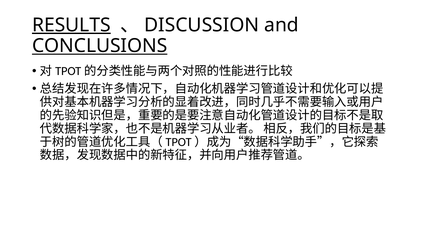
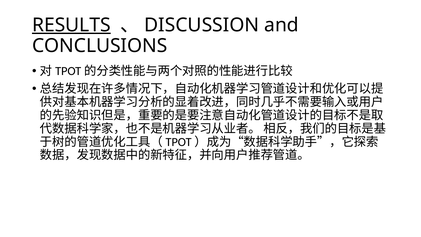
CONCLUSIONS underline: present -> none
